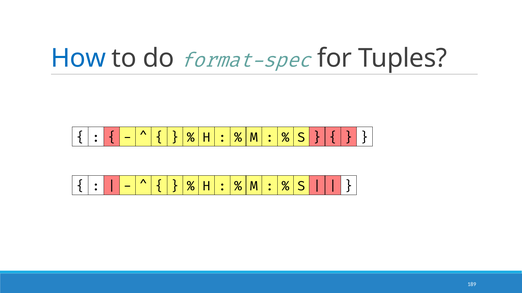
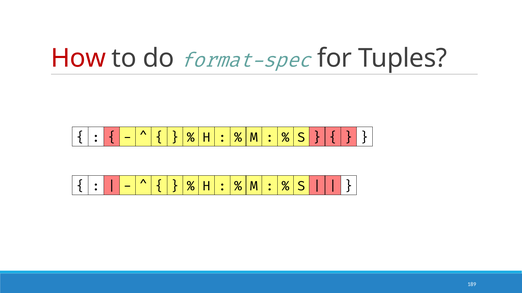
How colour: blue -> red
